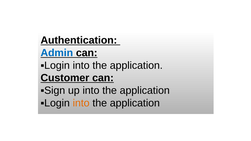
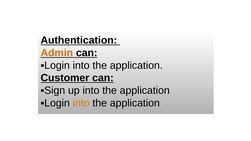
Admin colour: blue -> orange
